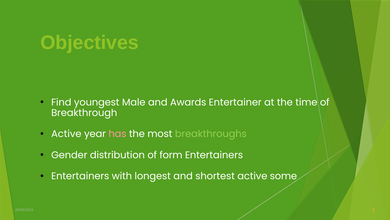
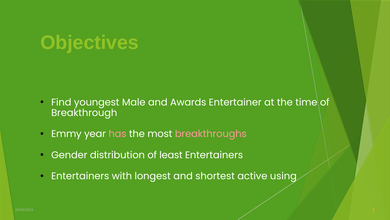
Active at (66, 134): Active -> Emmy
breakthroughs colour: light green -> pink
form: form -> least
some: some -> using
